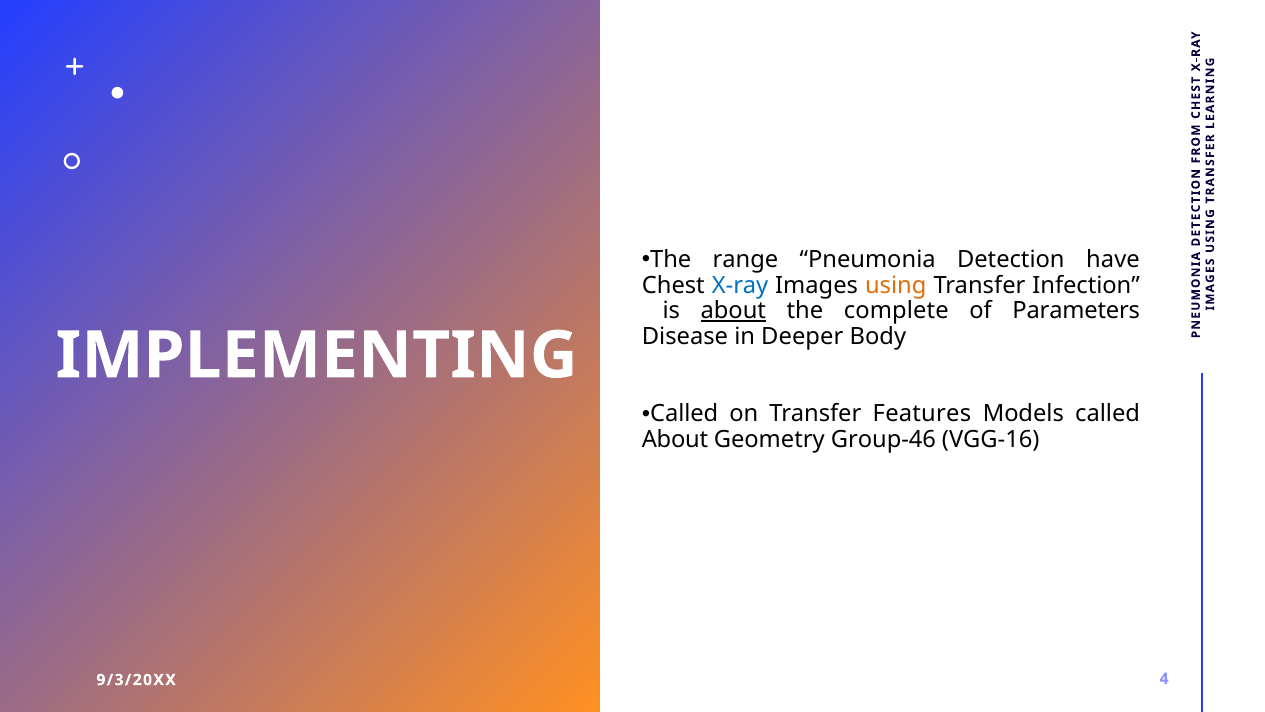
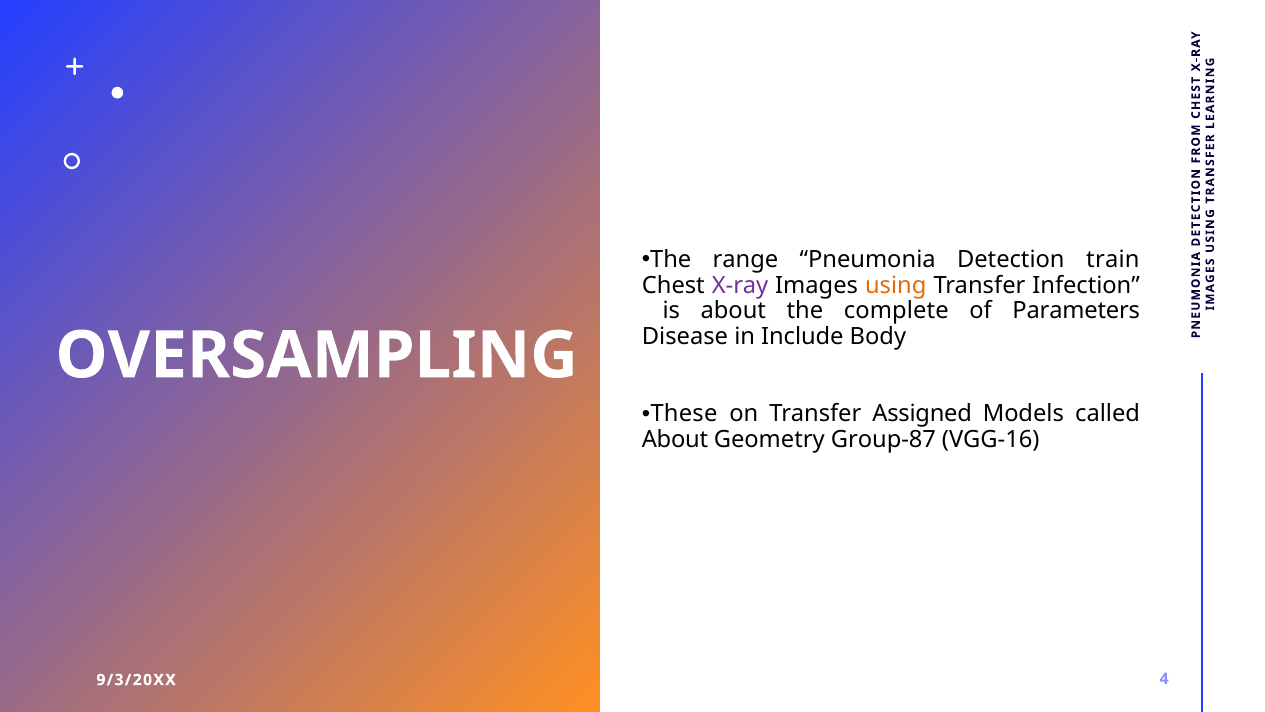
have: have -> train
X-ray colour: blue -> purple
about at (733, 311) underline: present -> none
Deeper: Deeper -> Include
IMPLEMENTING: IMPLEMENTING -> OVERSAMPLING
Called at (684, 414): Called -> These
Features: Features -> Assigned
Group-46: Group-46 -> Group-87
